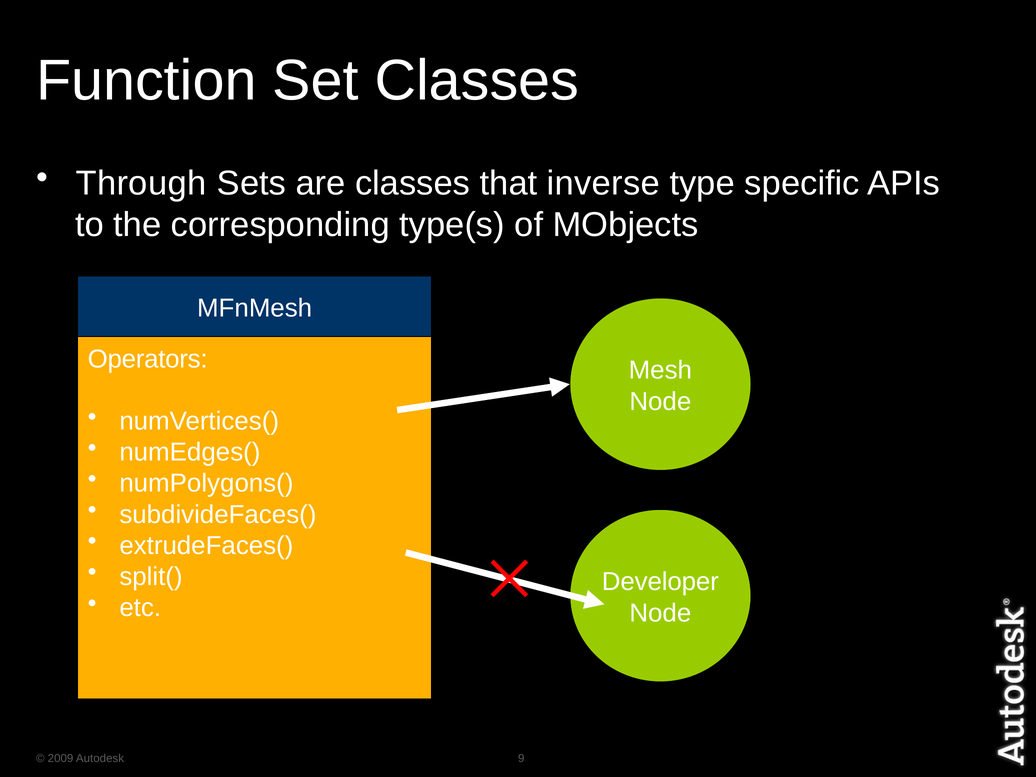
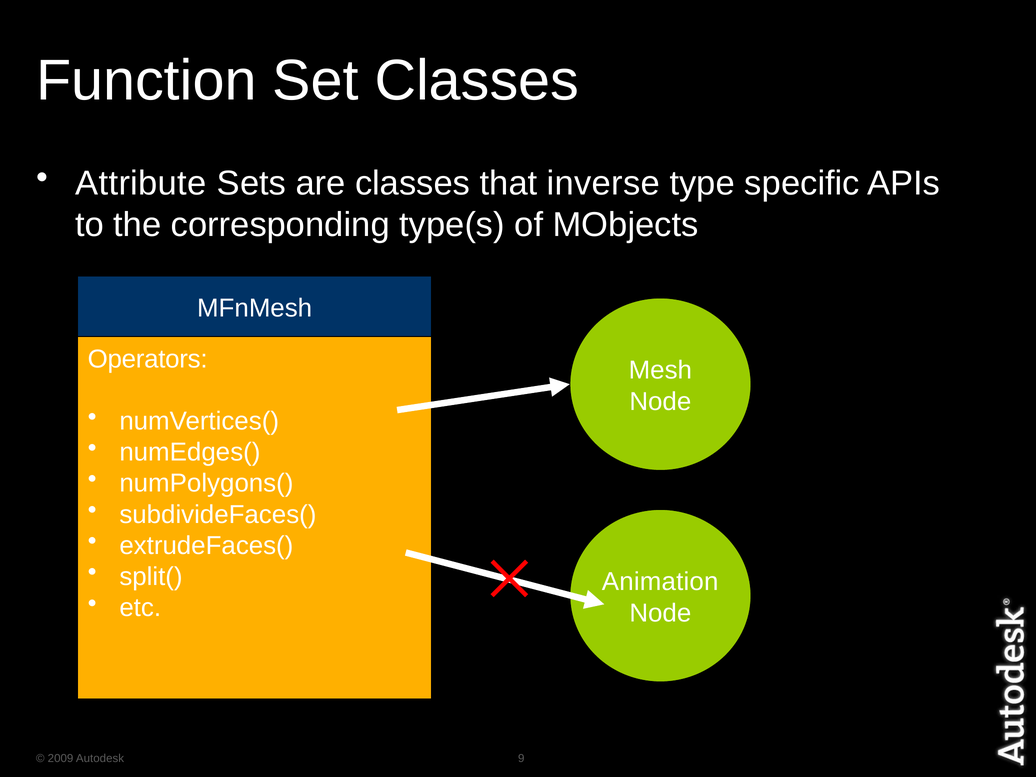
Through: Through -> Attribute
Developer: Developer -> Animation
